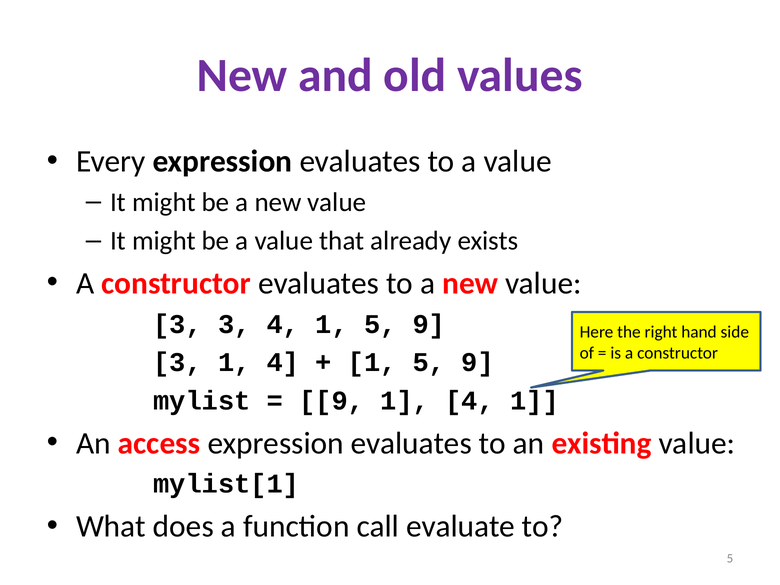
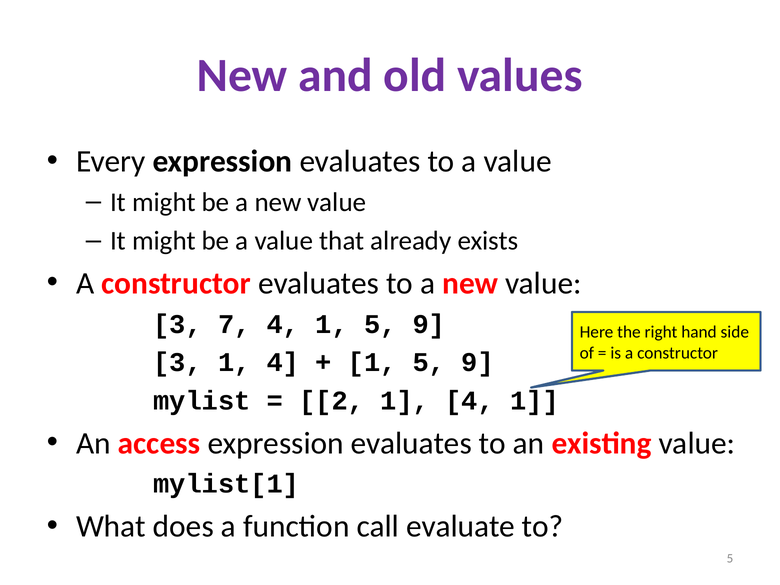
3 3: 3 -> 7
9 at (332, 401): 9 -> 2
